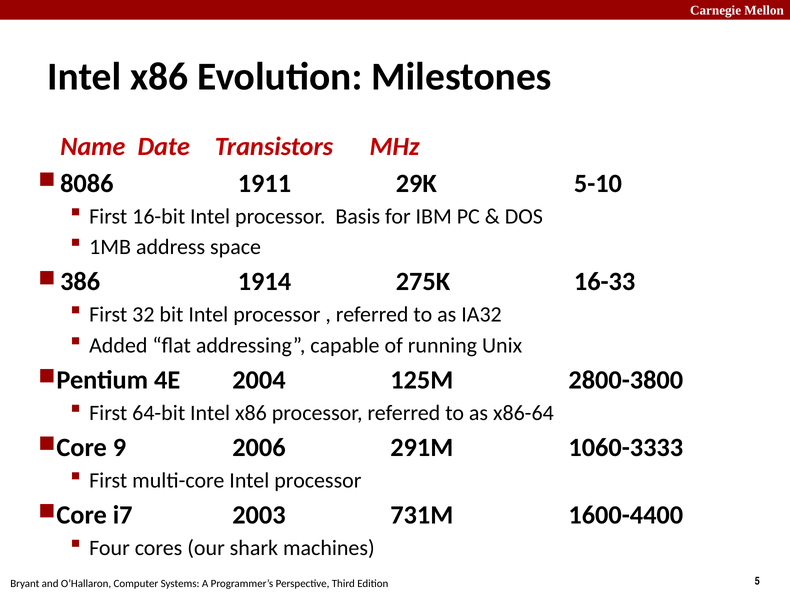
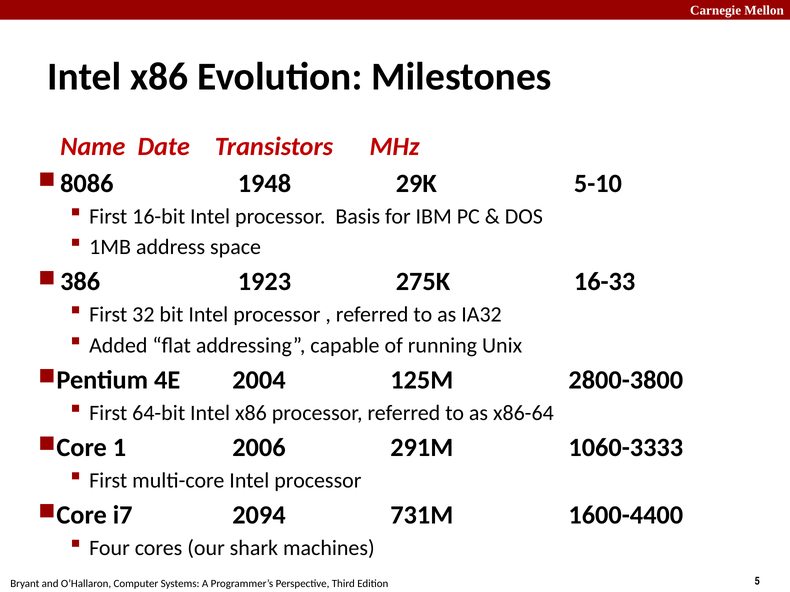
1911: 1911 -> 1948
1914: 1914 -> 1923
9: 9 -> 1
2003: 2003 -> 2094
